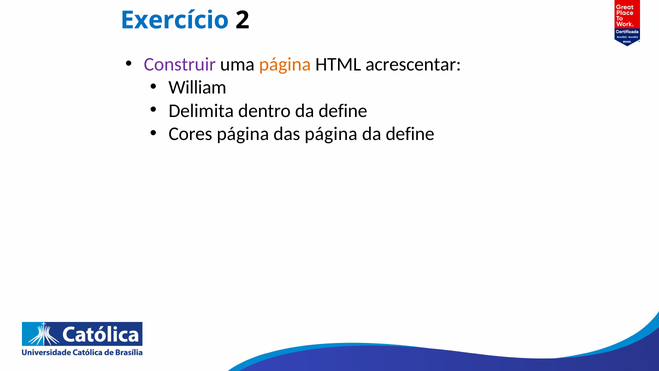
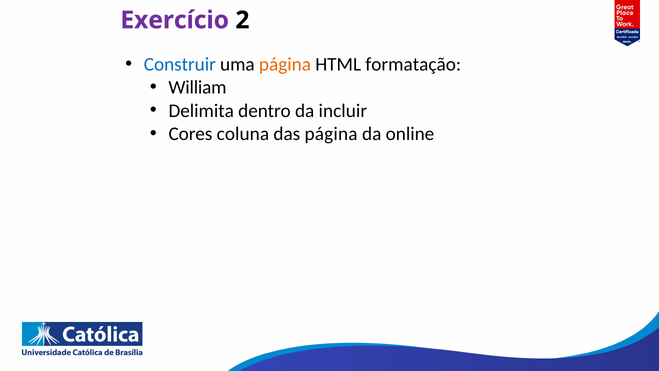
Exercício colour: blue -> purple
Construir colour: purple -> blue
acrescentar: acrescentar -> formatação
dentro da define: define -> incluir
Cores página: página -> coluna
define at (410, 134): define -> online
